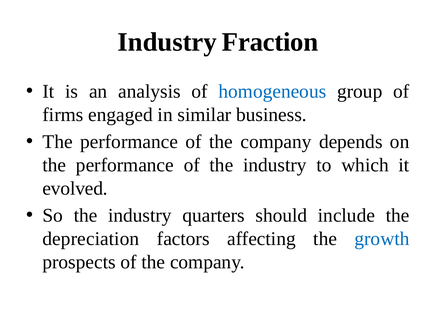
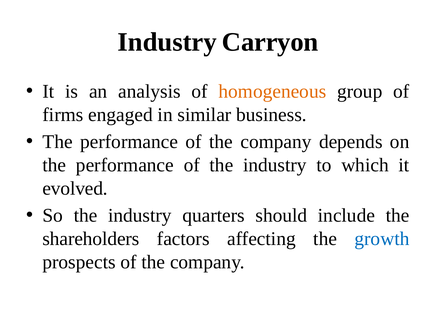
Fraction: Fraction -> Carryon
homogeneous colour: blue -> orange
depreciation: depreciation -> shareholders
